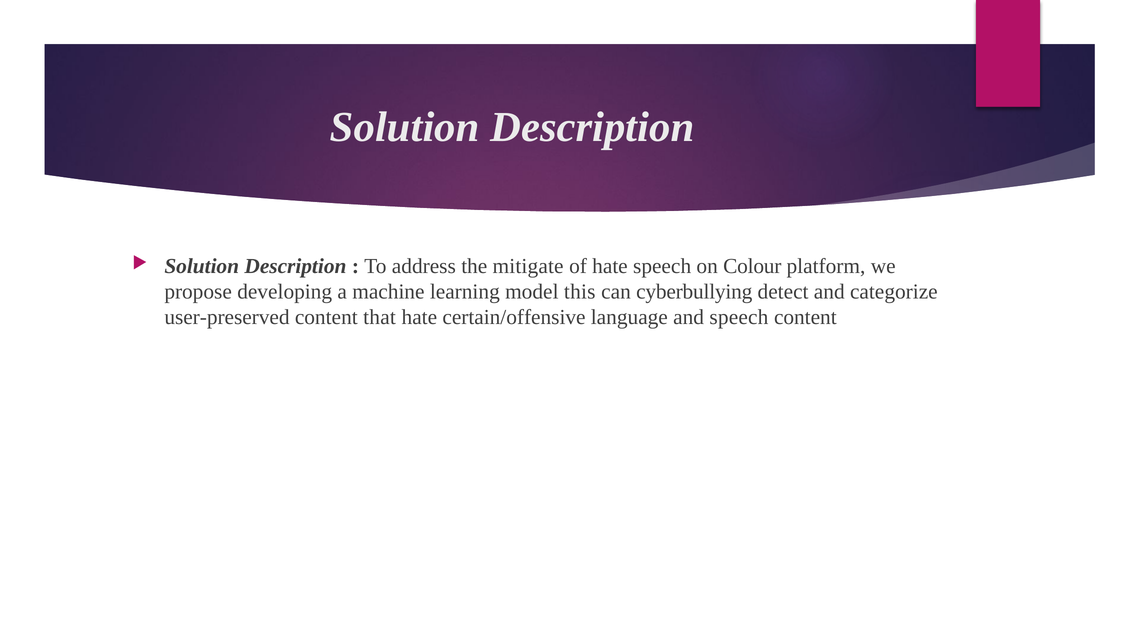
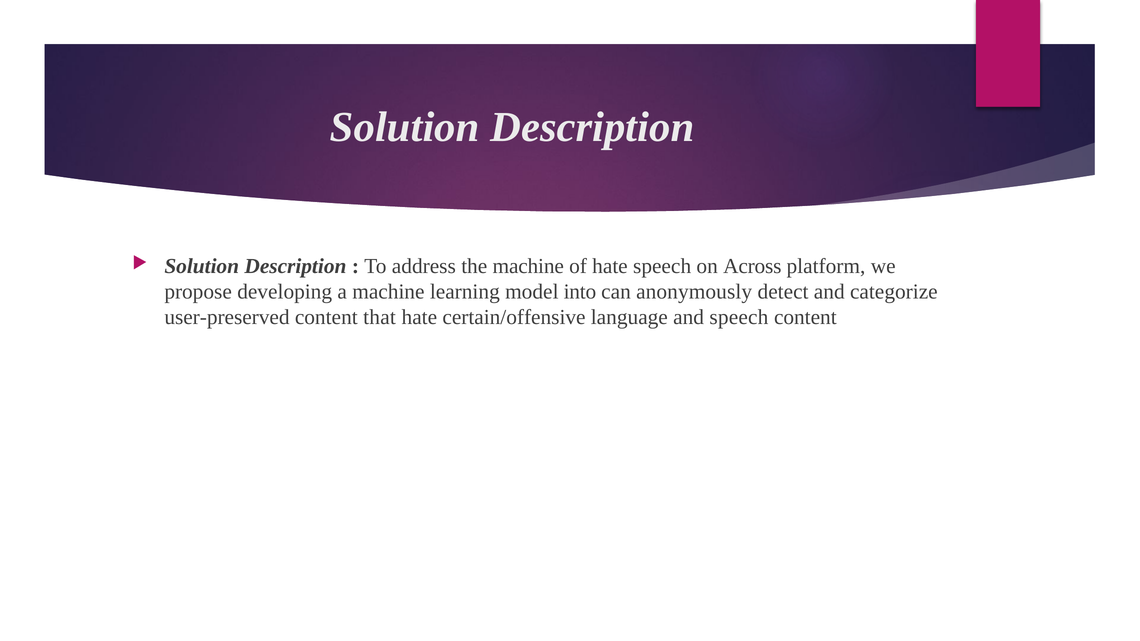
the mitigate: mitigate -> machine
Colour: Colour -> Across
this: this -> into
cyberbullying: cyberbullying -> anonymously
